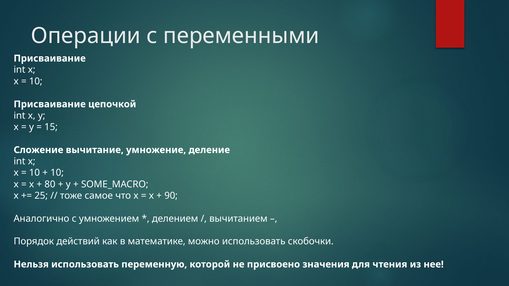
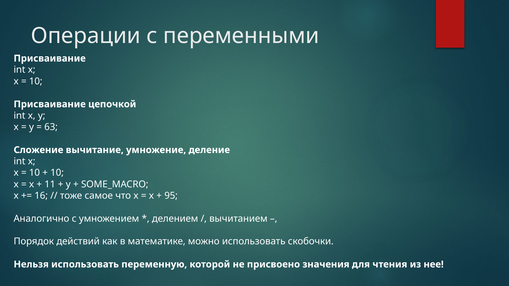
15: 15 -> 63
80: 80 -> 11
25: 25 -> 16
90: 90 -> 95
